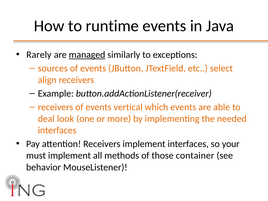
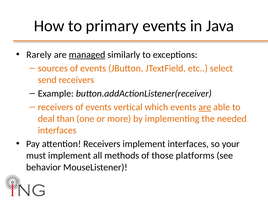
runtime: runtime -> primary
align: align -> send
are at (205, 107) underline: none -> present
look: look -> than
container: container -> platforms
